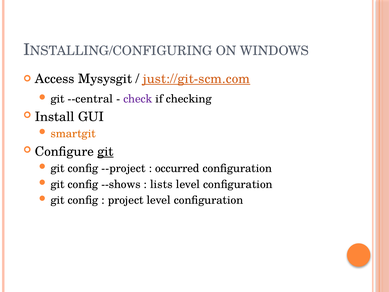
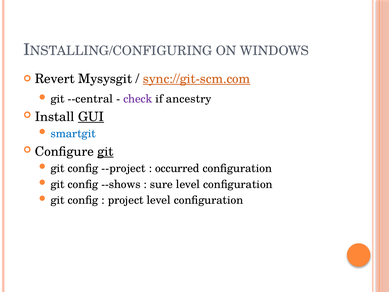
Access: Access -> Revert
just://git-scm.com: just://git-scm.com -> sync://git-scm.com
checking: checking -> ancestry
GUI underline: none -> present
smartgit colour: orange -> blue
lists: lists -> sure
